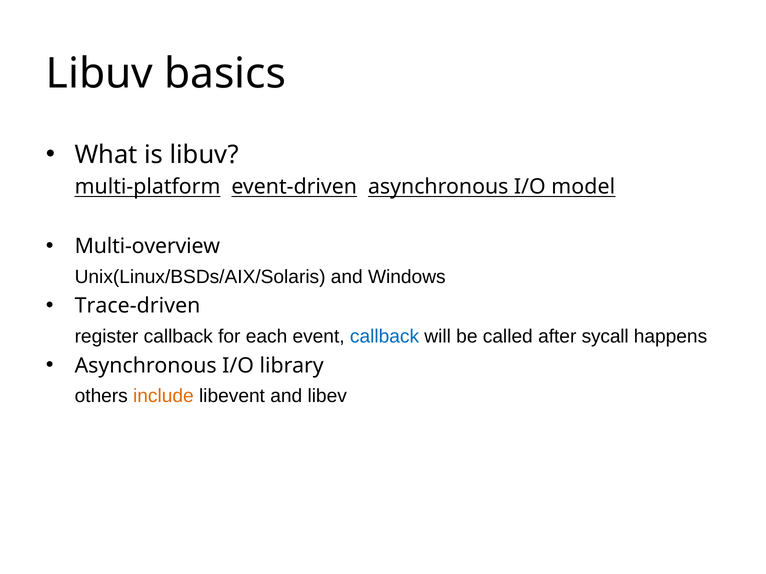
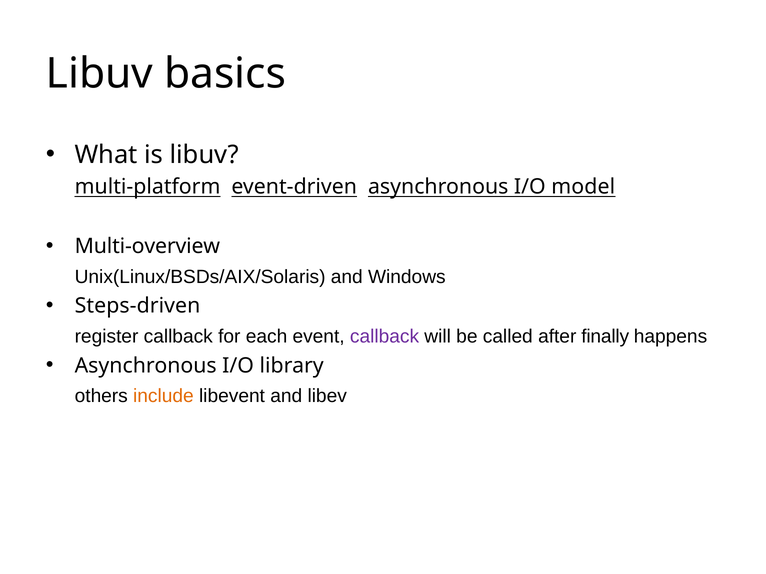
Trace-driven: Trace-driven -> Steps-driven
callback at (385, 337) colour: blue -> purple
sycall: sycall -> finally
